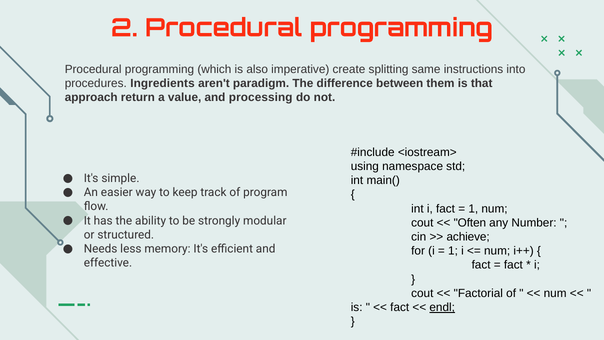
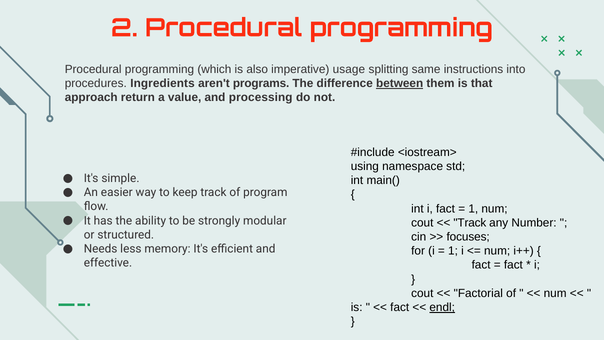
create: create -> usage
paradigm: paradigm -> programs
between underline: none -> present
Often at (470, 223): Often -> Track
achieve: achieve -> focuses
